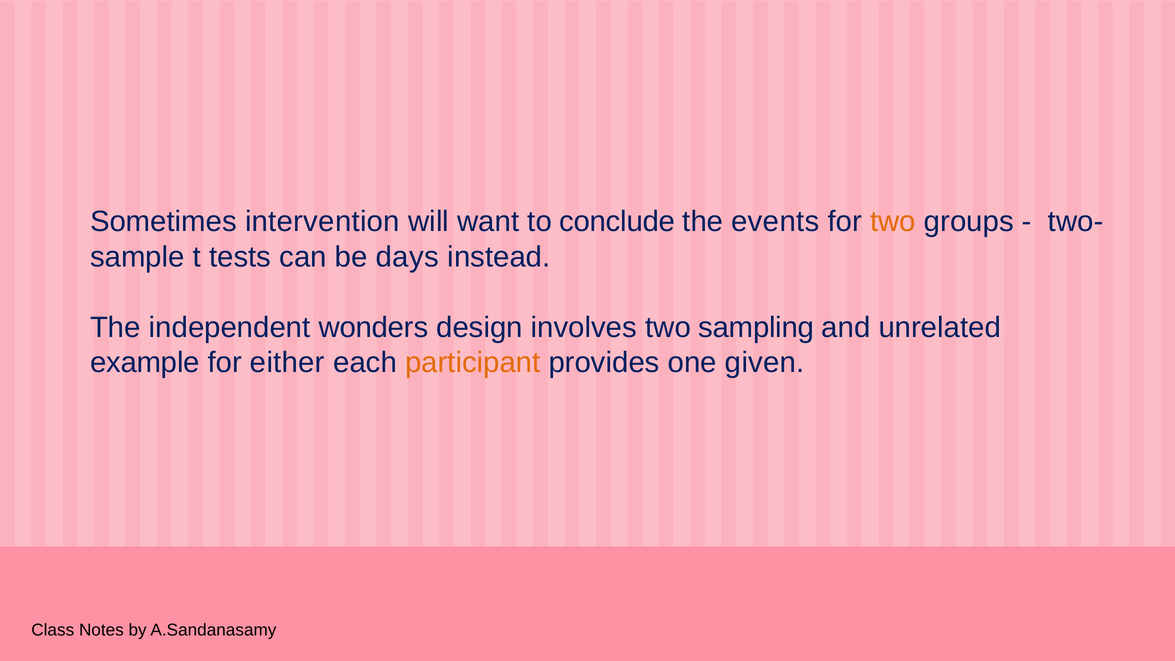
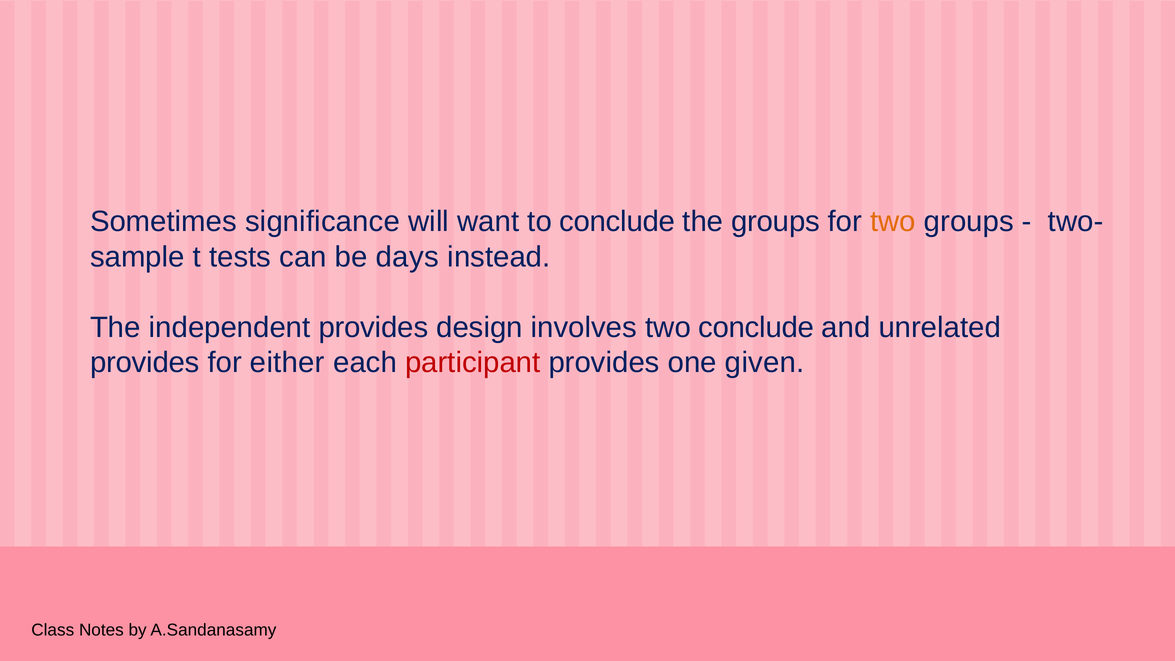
intervention: intervention -> significance
the events: events -> groups
independent wonders: wonders -> provides
two sampling: sampling -> conclude
example at (145, 363): example -> provides
participant colour: orange -> red
